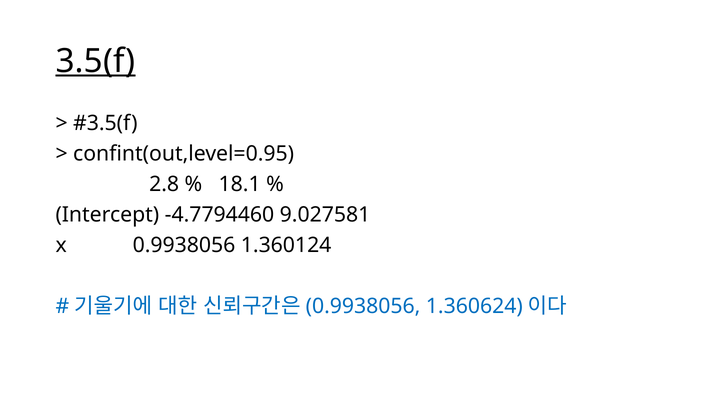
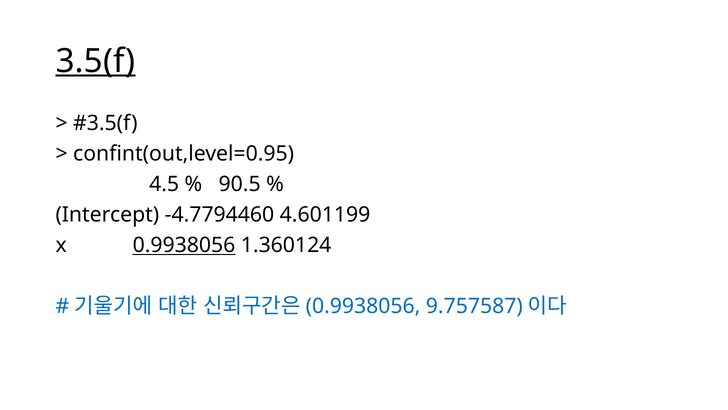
2.8: 2.8 -> 4.5
18.1: 18.1 -> 90.5
9.027581: 9.027581 -> 4.601199
0.9938056 at (184, 245) underline: none -> present
1.360624: 1.360624 -> 9.757587
